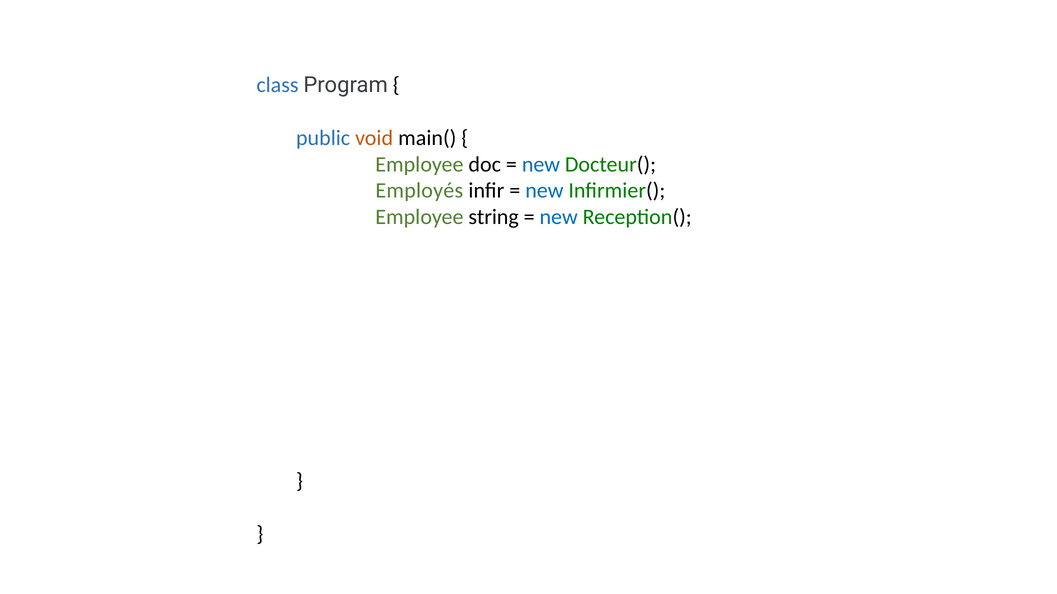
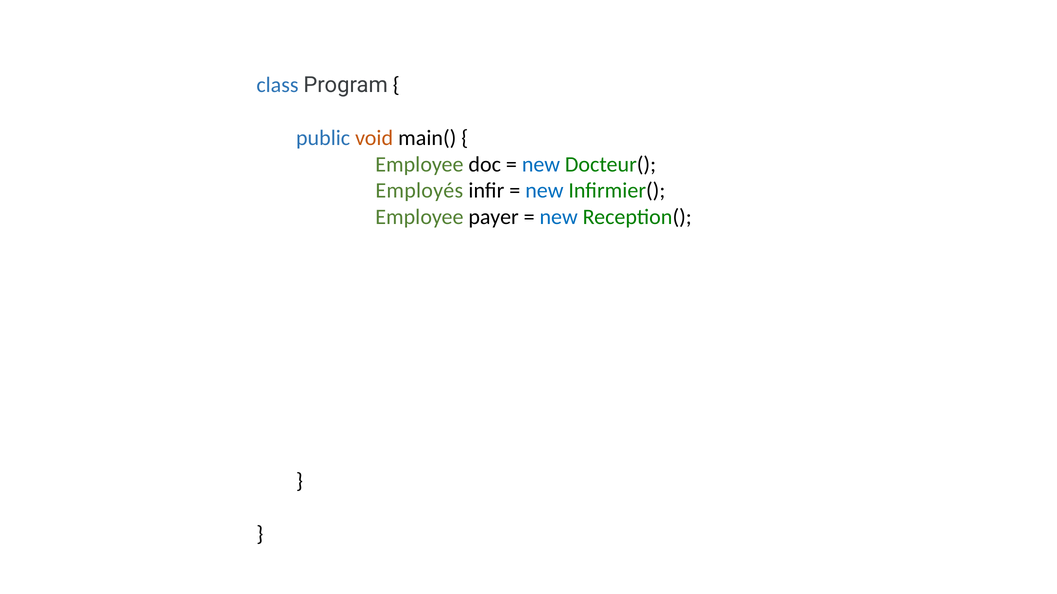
string: string -> payer
